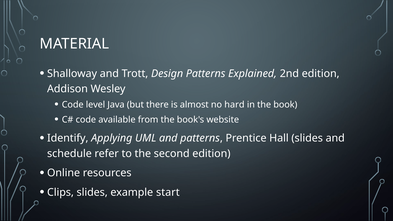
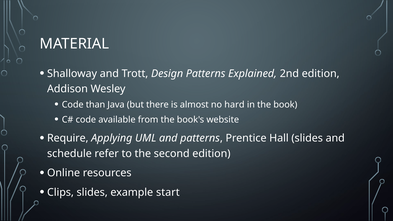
level: level -> than
Identify: Identify -> Require
